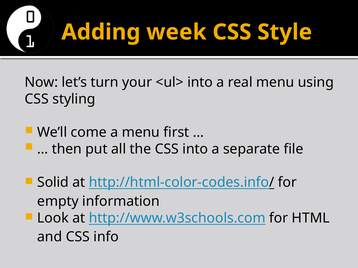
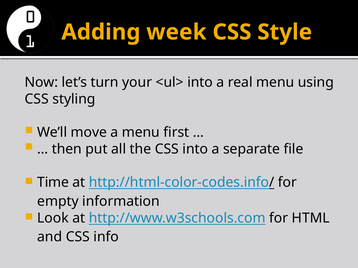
come: come -> move
Solid: Solid -> Time
